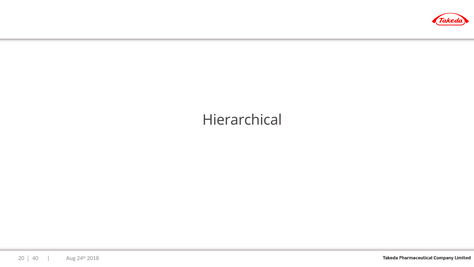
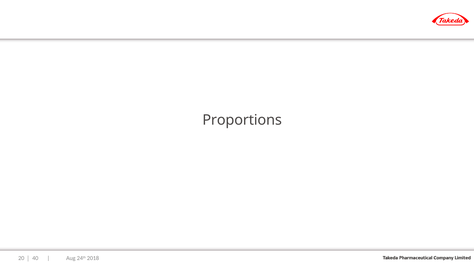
Hierarchical: Hierarchical -> Proportions
